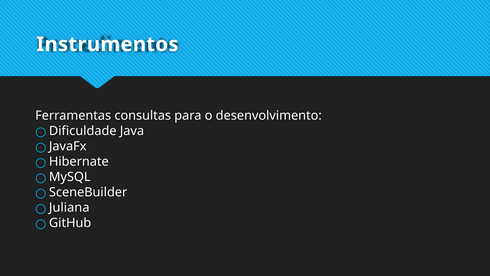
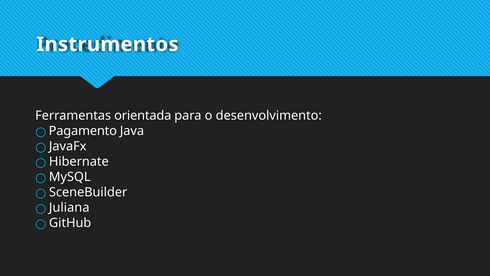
consultas: consultas -> orientada
Dificuldade: Dificuldade -> Pagamento
